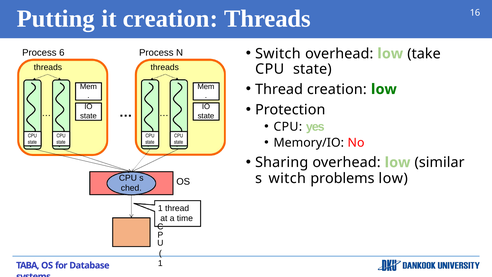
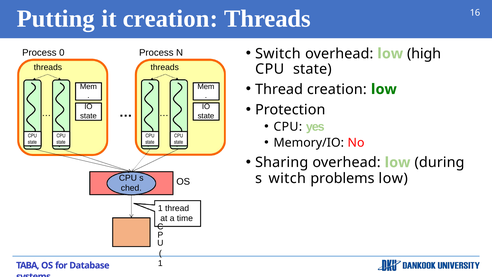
take: take -> high
6: 6 -> 0
similar: similar -> during
